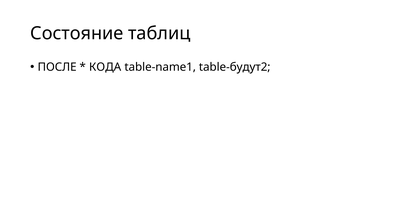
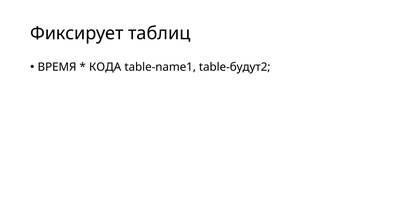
Состояние: Состояние -> Фиксирует
ПОСЛЕ: ПОСЛЕ -> ВРЕМЯ
